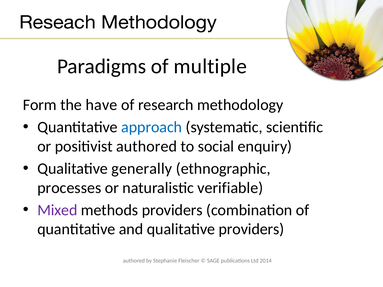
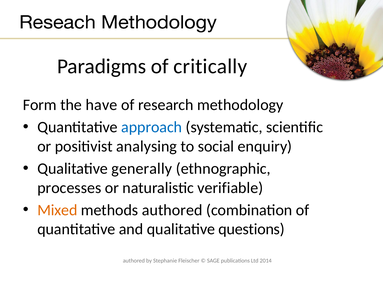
multiple: multiple -> critically
positivist authored: authored -> analysing
Mixed colour: purple -> orange
methods providers: providers -> authored
qualitative providers: providers -> questions
